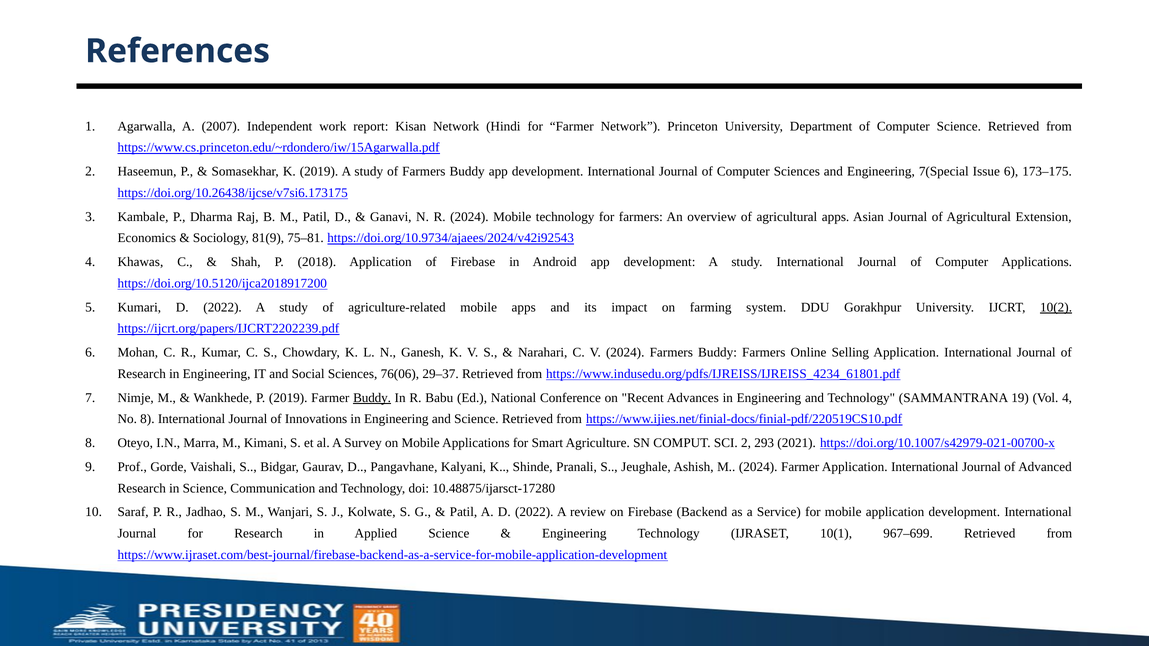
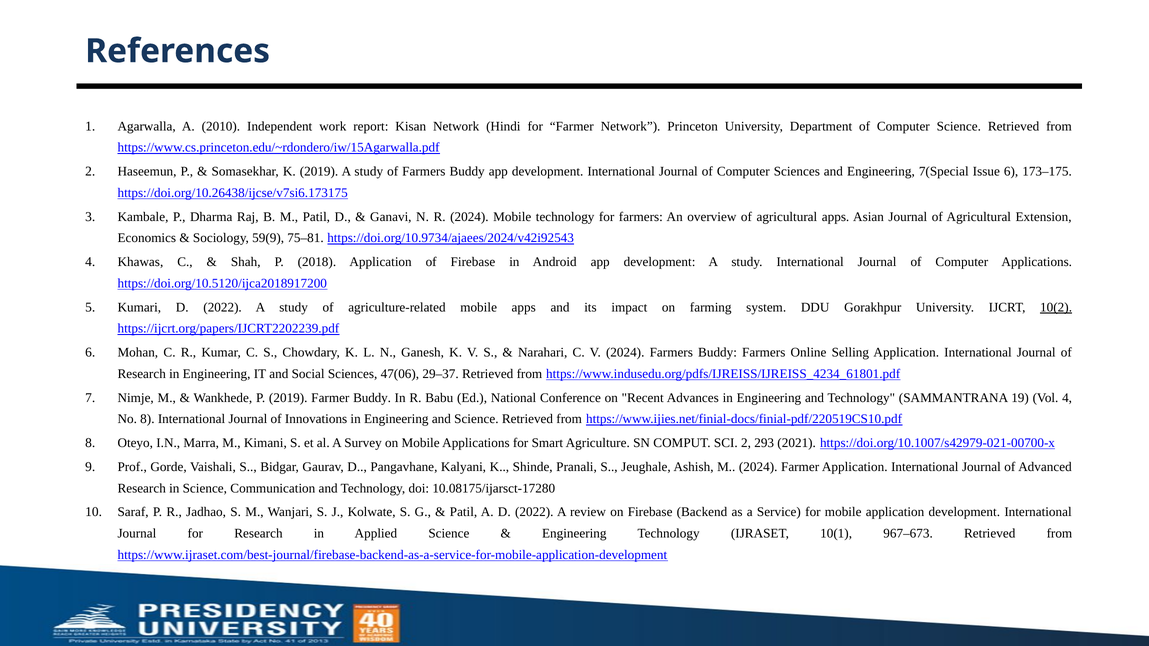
2007: 2007 -> 2010
81(9: 81(9 -> 59(9
76(06: 76(06 -> 47(06
Buddy at (372, 398) underline: present -> none
10.48875/ijarsct-17280: 10.48875/ijarsct-17280 -> 10.08175/ijarsct-17280
967–699: 967–699 -> 967–673
